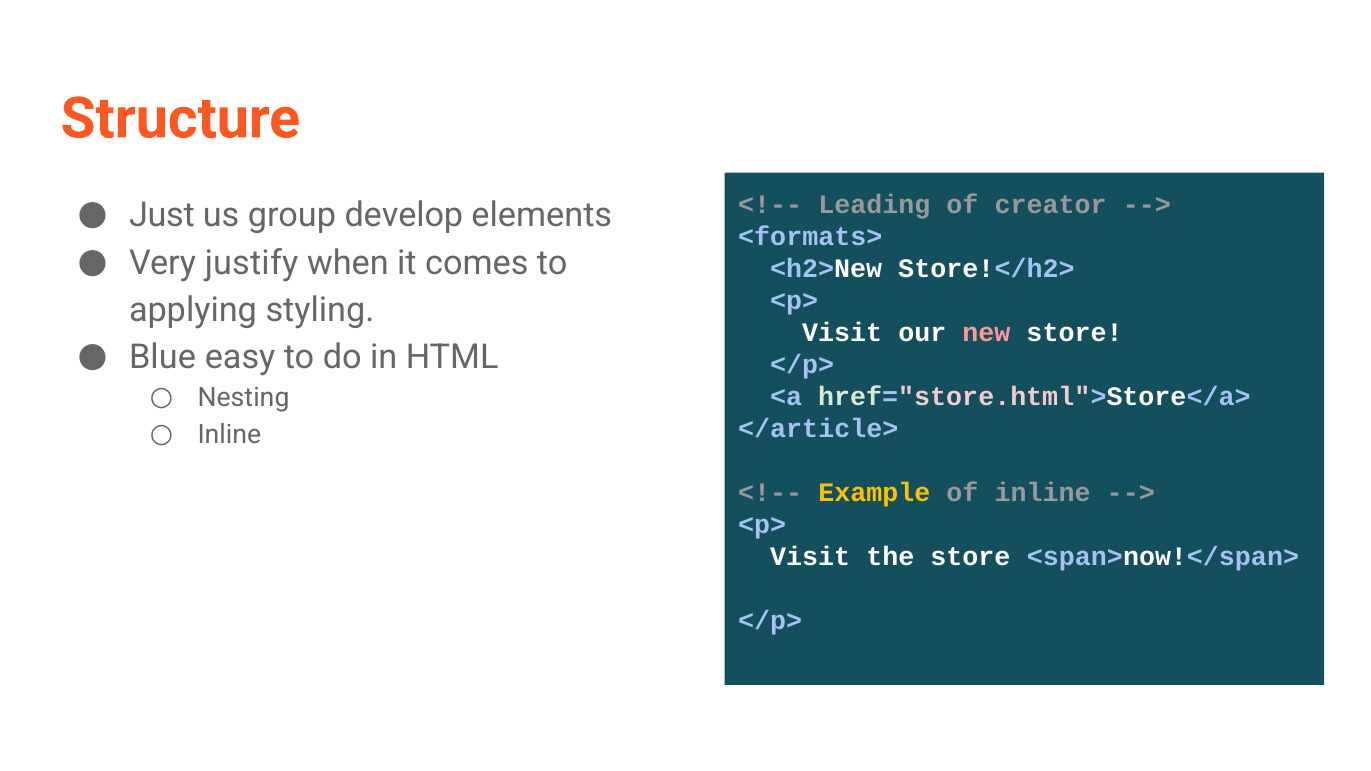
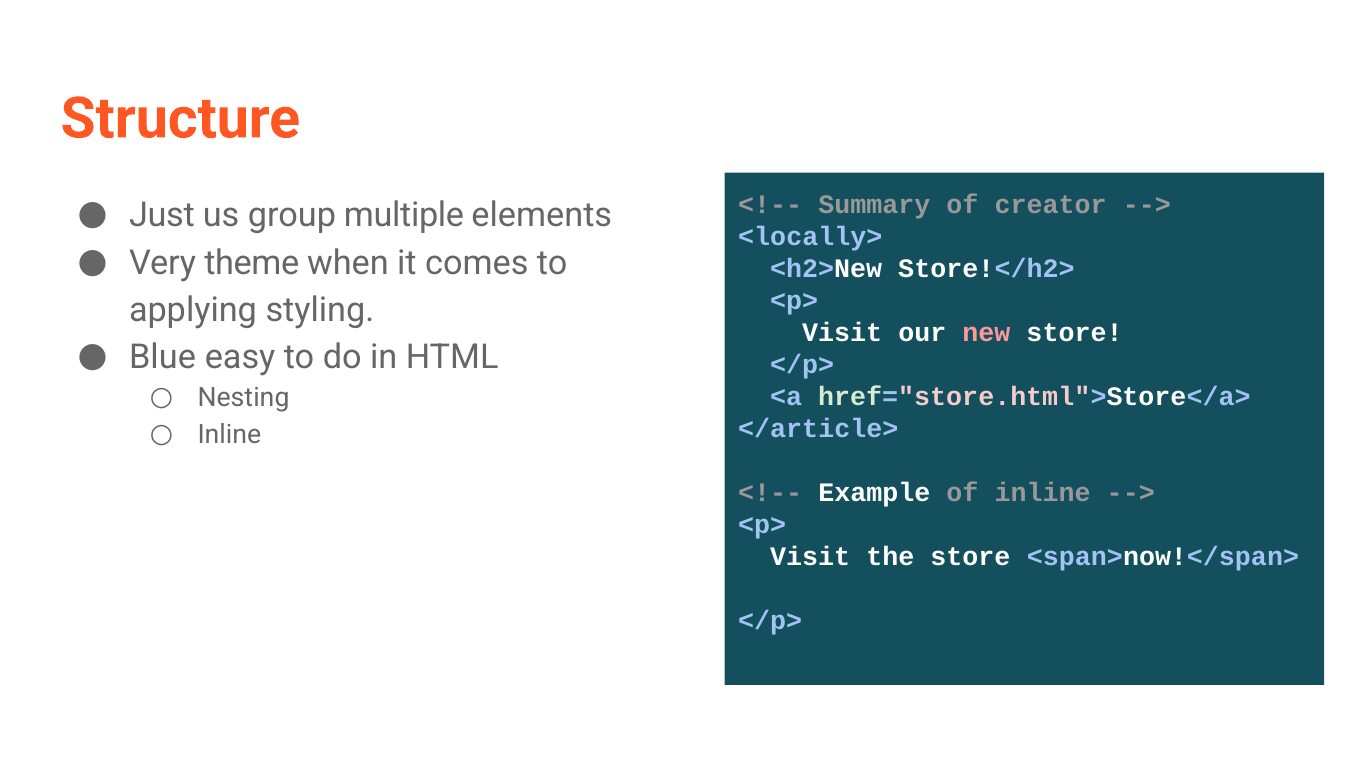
Leading: Leading -> Summary
develop: develop -> multiple
<formats>: <formats> -> <locally>
justify: justify -> theme
Example colour: yellow -> white
